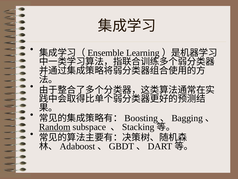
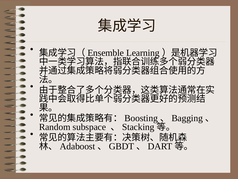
Random underline: present -> none
